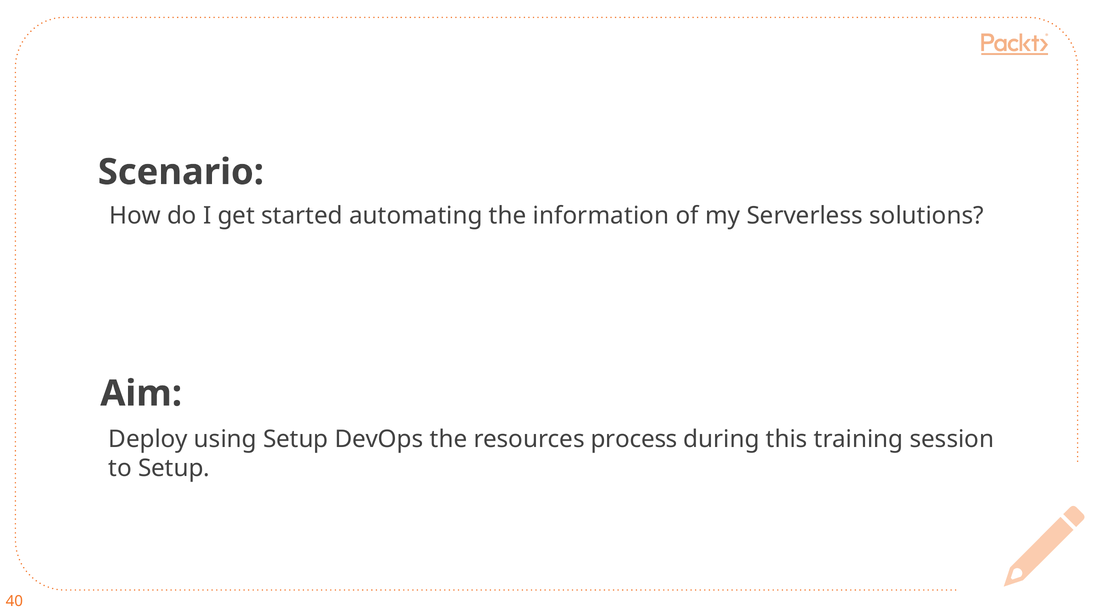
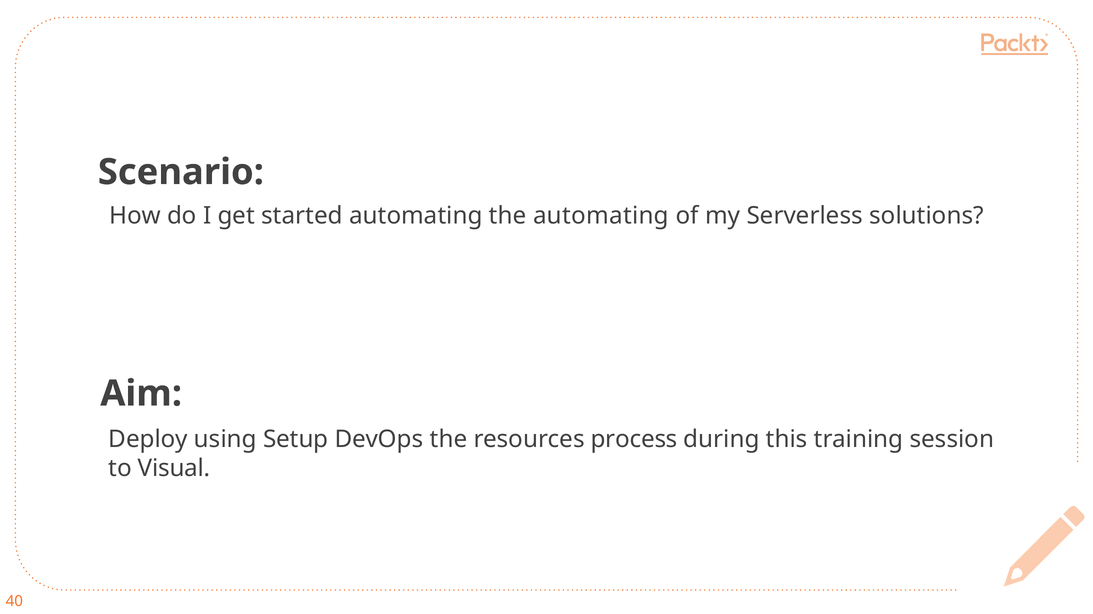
the information: information -> automating
to Setup: Setup -> Visual
